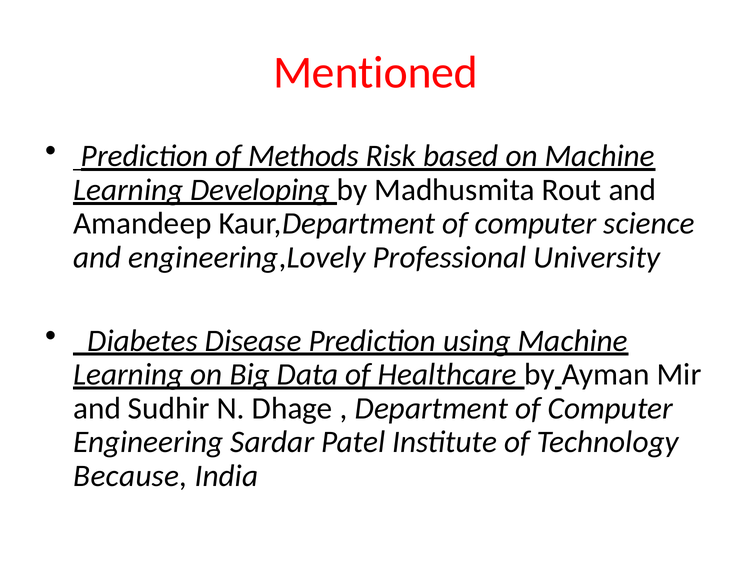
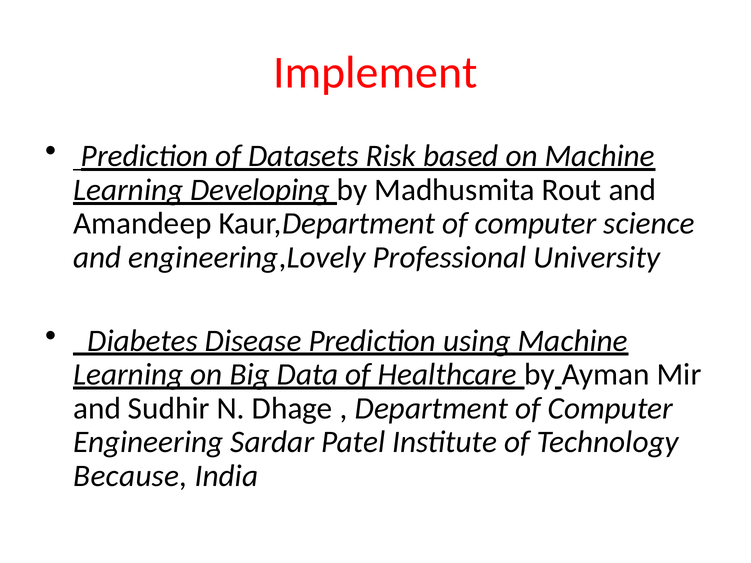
Mentioned: Mentioned -> Implement
Methods: Methods -> Datasets
